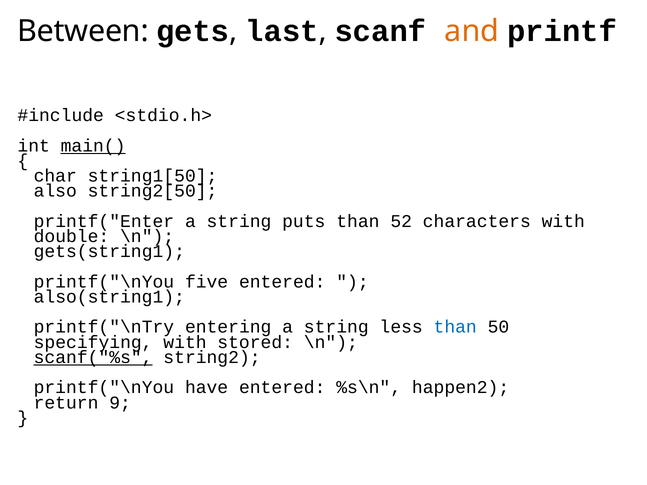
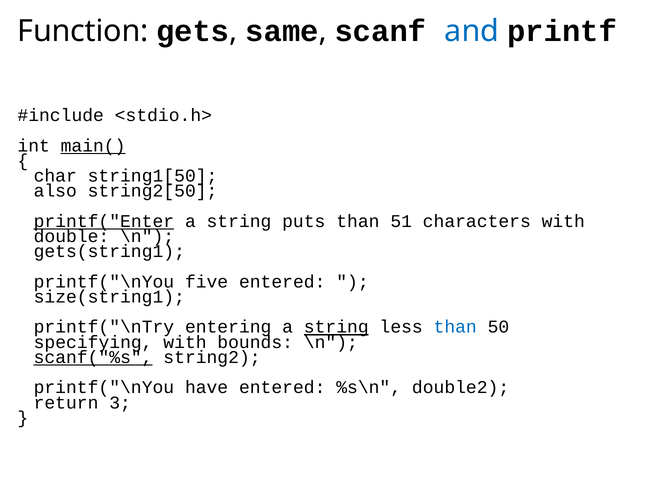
Between: Between -> Function
last: last -> same
and colour: orange -> blue
printf("Enter underline: none -> present
52: 52 -> 51
also(string1: also(string1 -> size(string1
string at (336, 327) underline: none -> present
stored: stored -> bounds
happen2: happen2 -> double2
9: 9 -> 3
